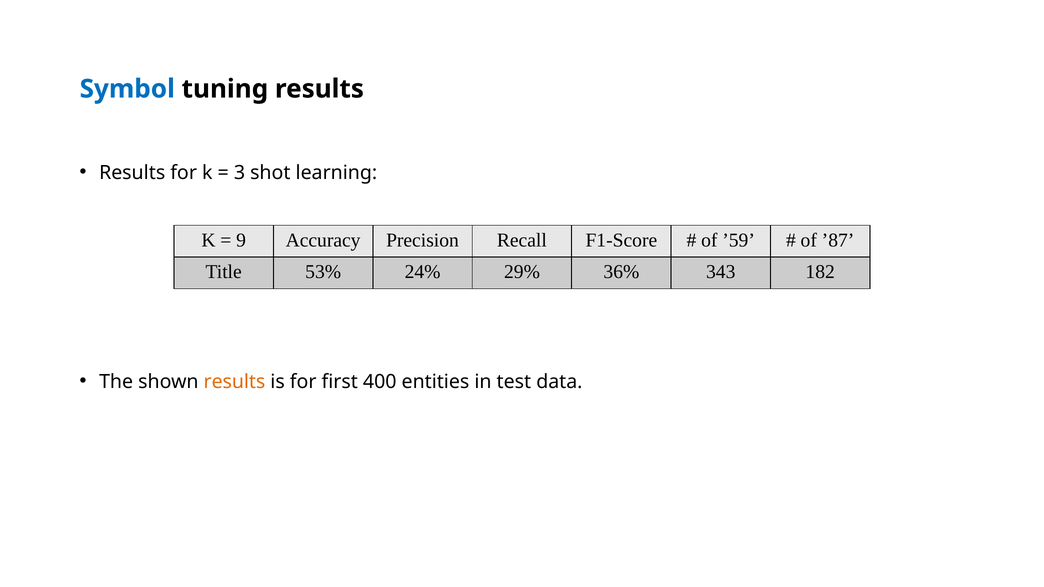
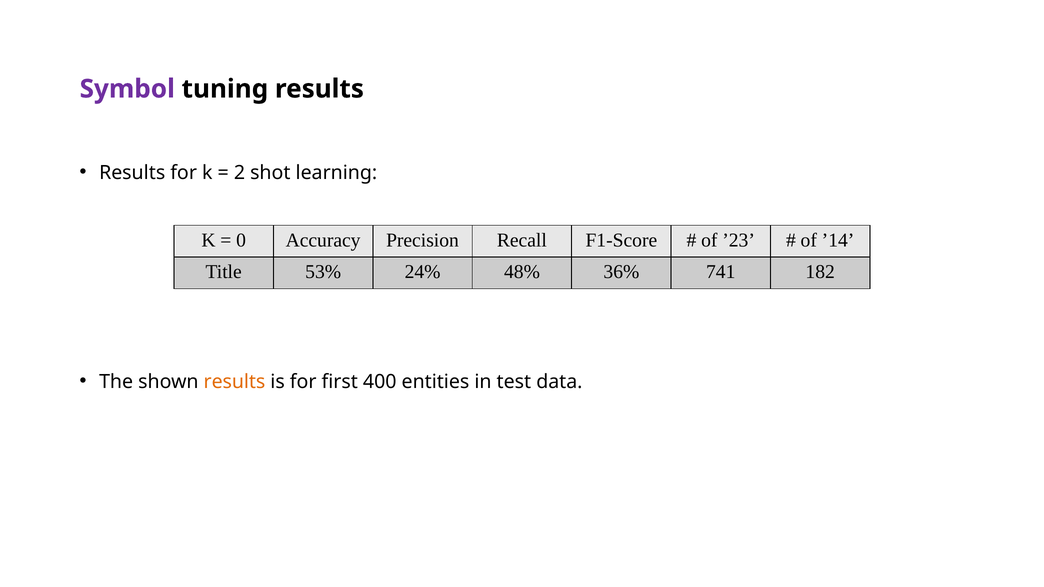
Symbol colour: blue -> purple
3: 3 -> 2
9: 9 -> 0
’59: ’59 -> ’23
’87: ’87 -> ’14
29%: 29% -> 48%
343: 343 -> 741
